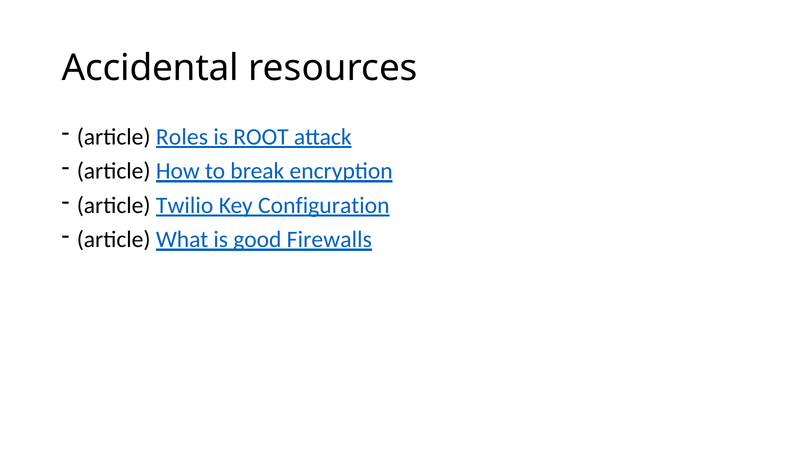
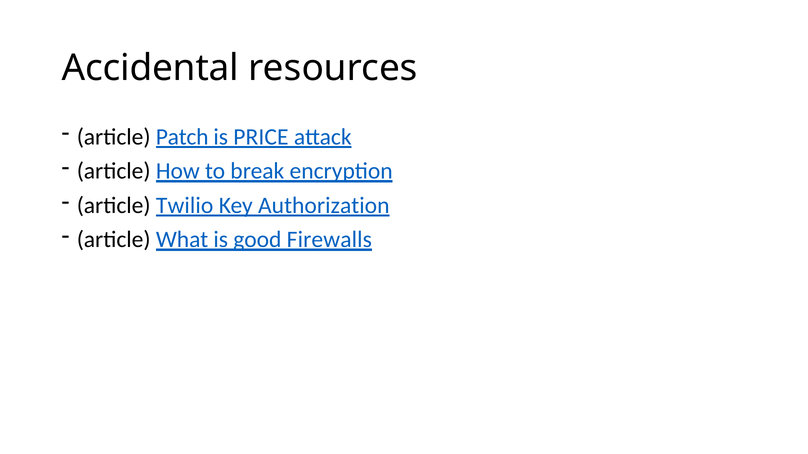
Roles: Roles -> Patch
ROOT: ROOT -> PRICE
Configuration: Configuration -> Authorization
